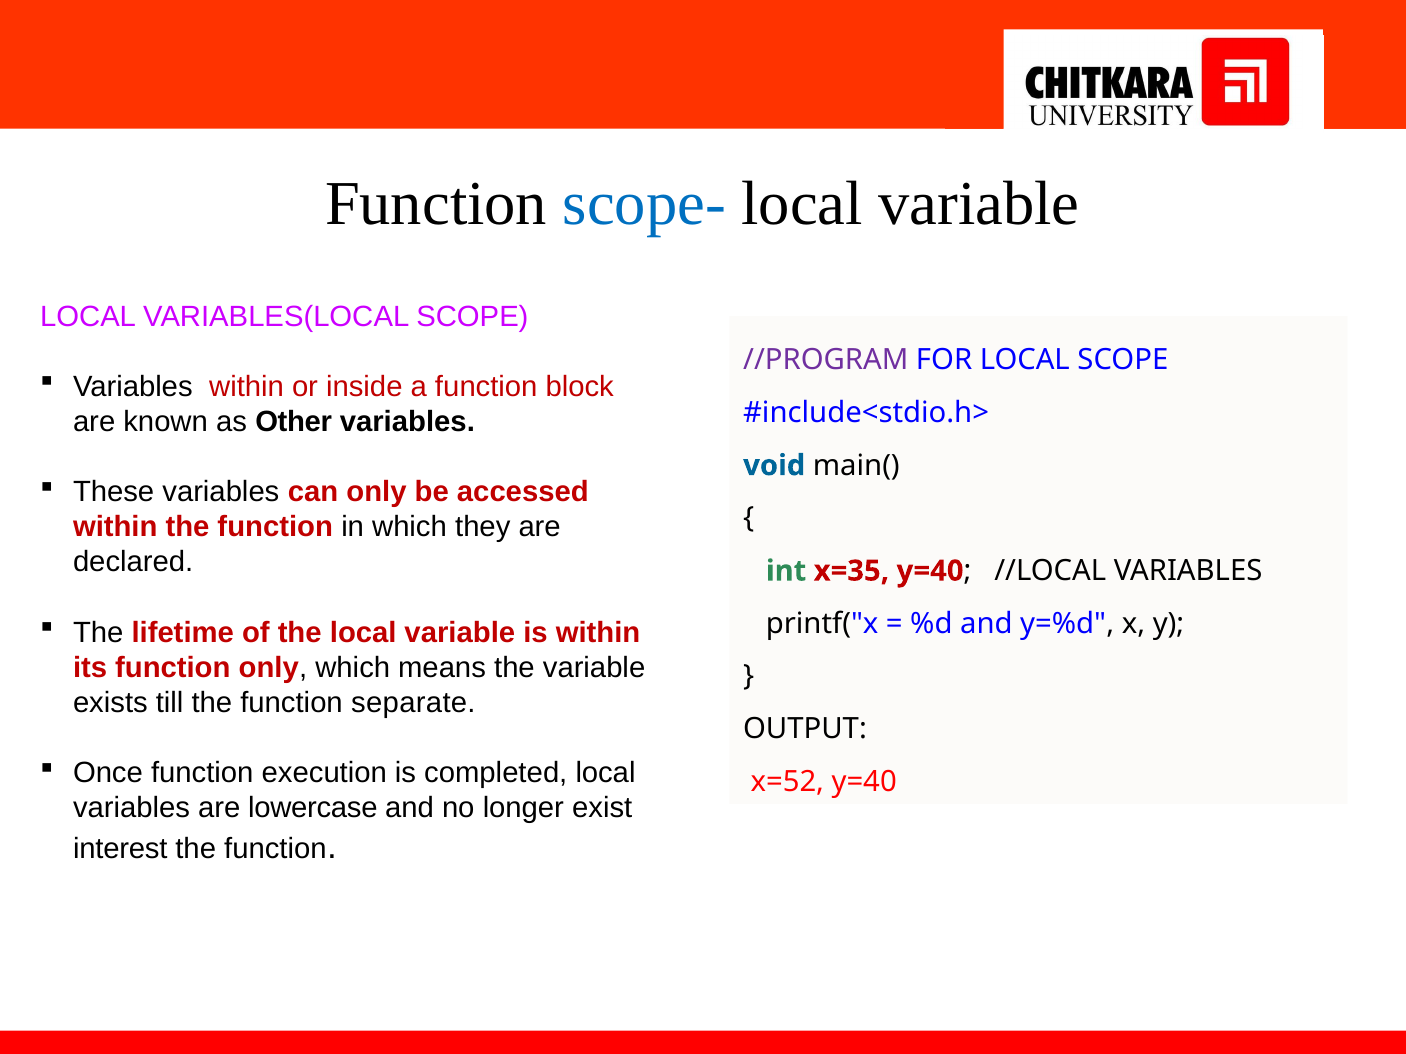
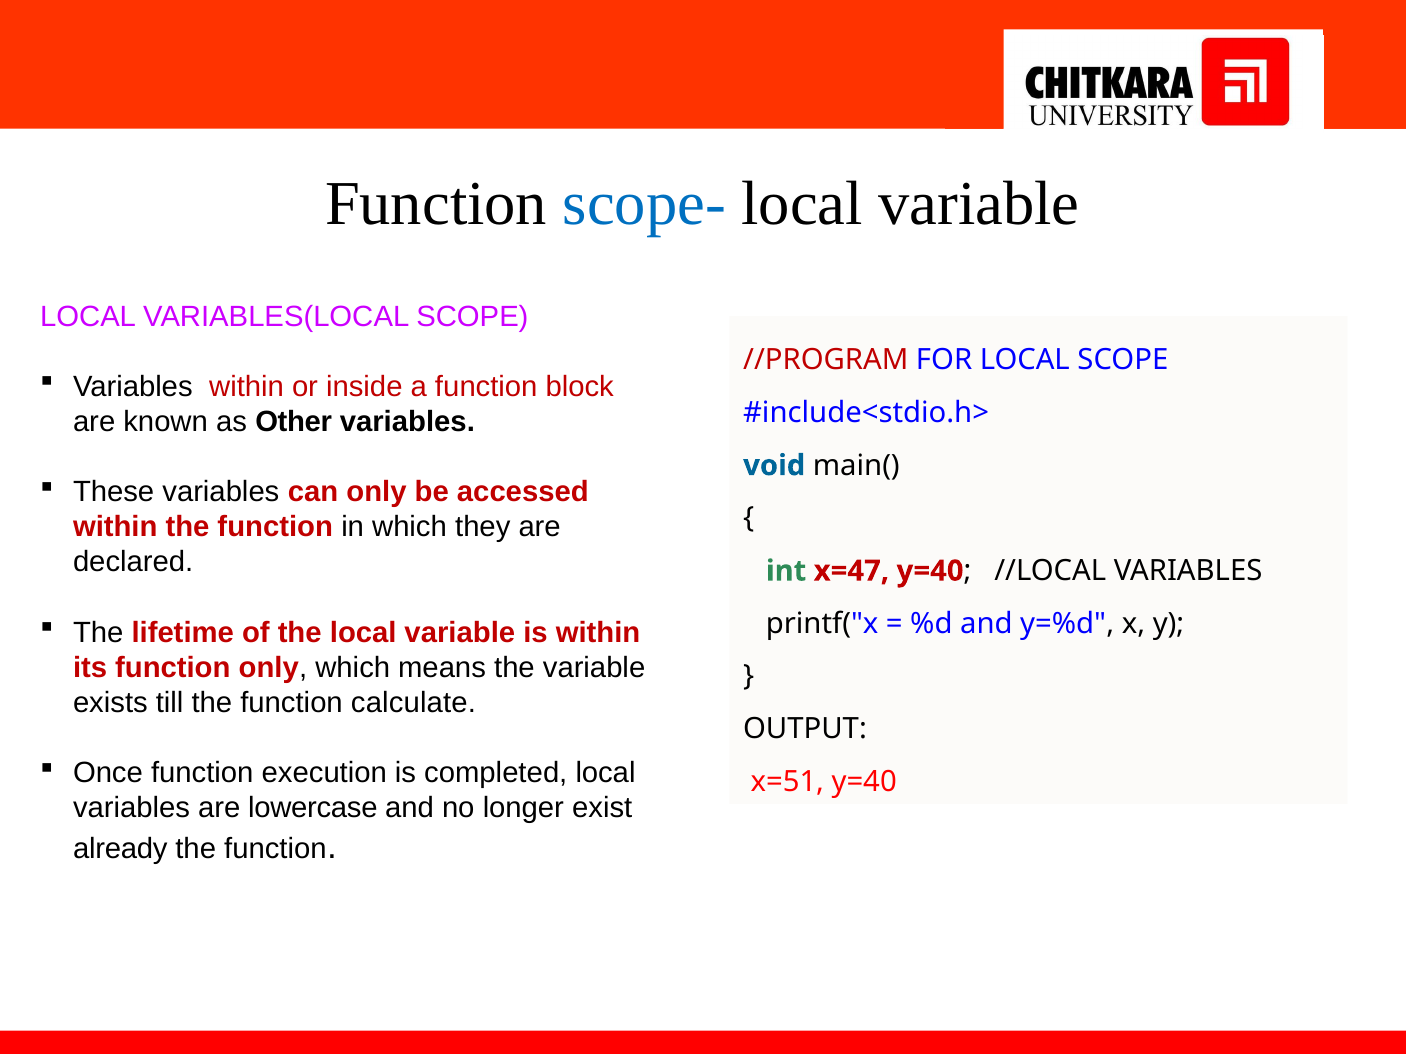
//PROGRAM colour: purple -> red
x=35: x=35 -> x=47
separate: separate -> calculate
x=52: x=52 -> x=51
interest: interest -> already
